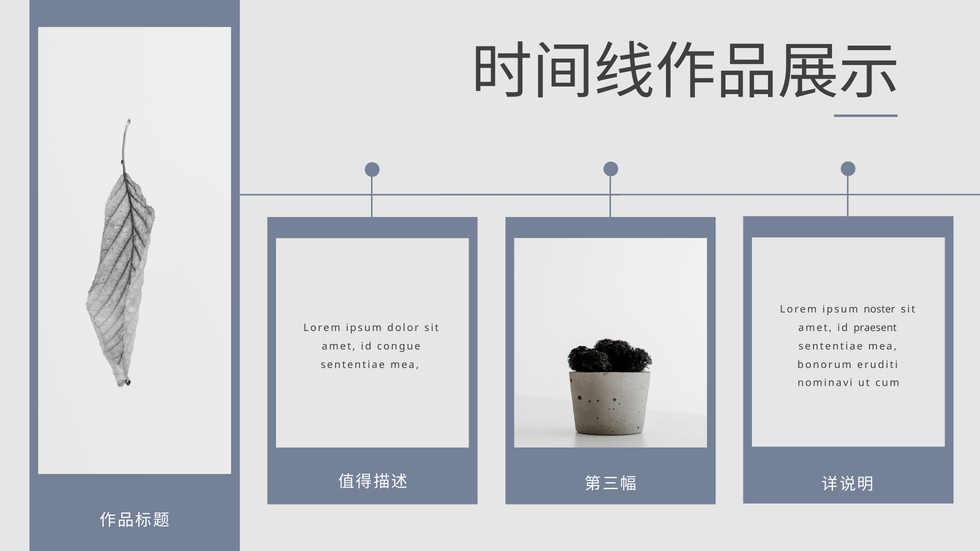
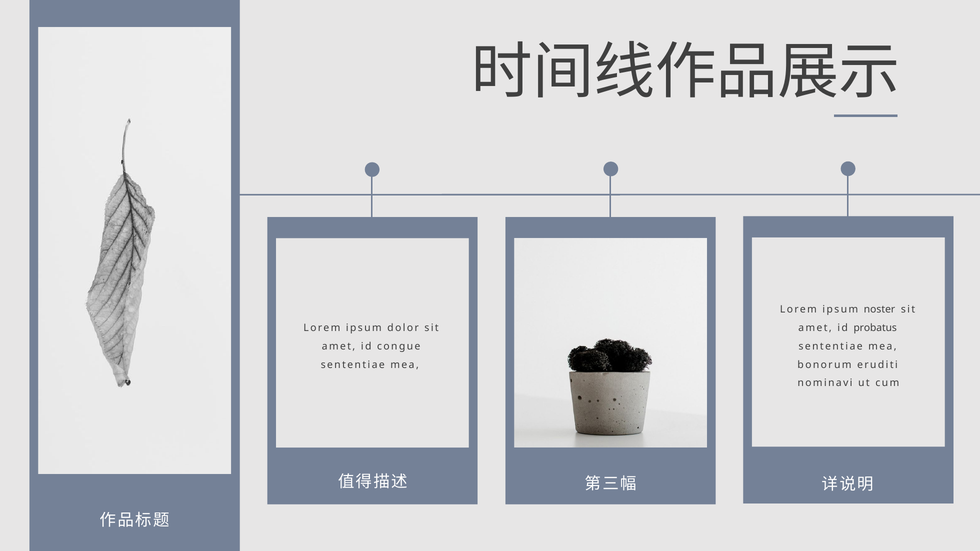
praesent: praesent -> probatus
